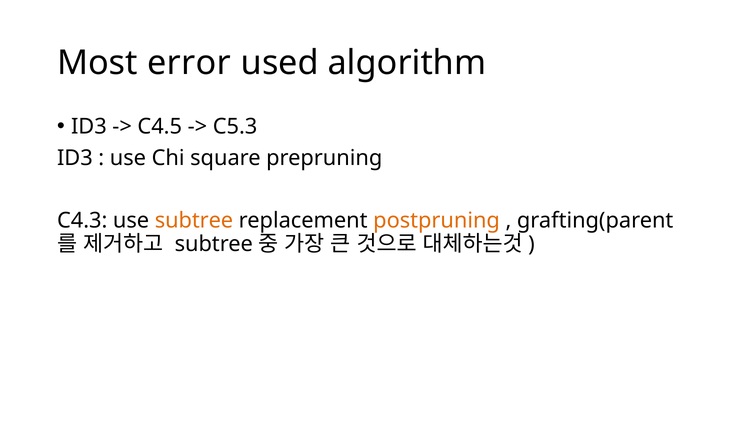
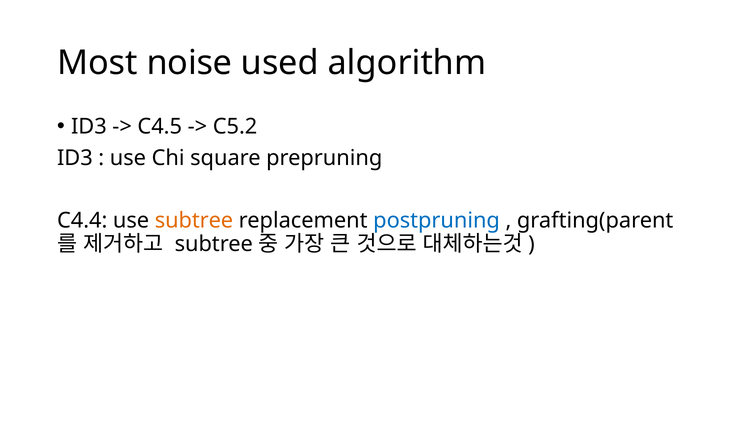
error: error -> noise
C5.3: C5.3 -> C5.2
C4.3: C4.3 -> C4.4
postpruning colour: orange -> blue
